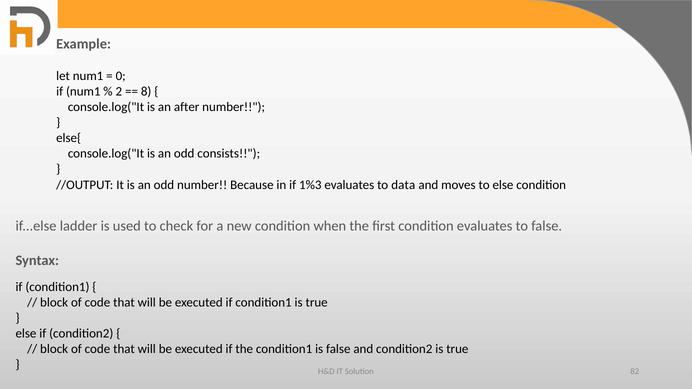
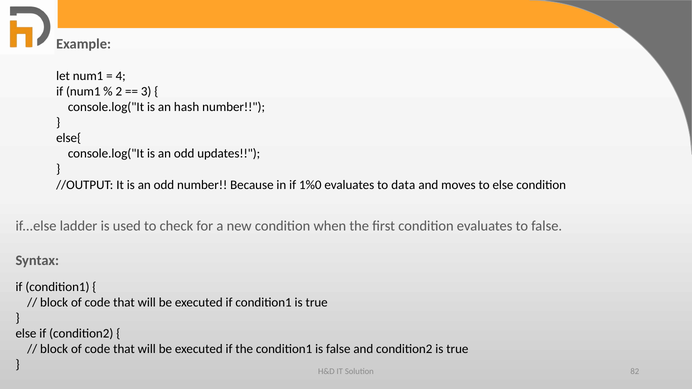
0: 0 -> 4
8: 8 -> 3
after: after -> hash
consists: consists -> updates
1%3: 1%3 -> 1%0
